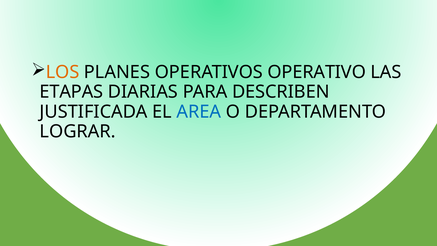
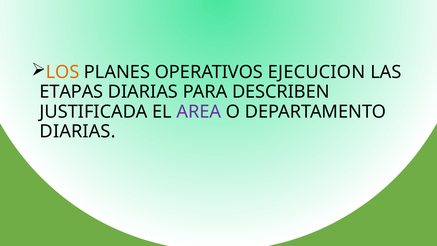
OPERATIVO: OPERATIVO -> EJECUCION
AREA colour: blue -> purple
LOGRAR at (78, 131): LOGRAR -> DIARIAS
